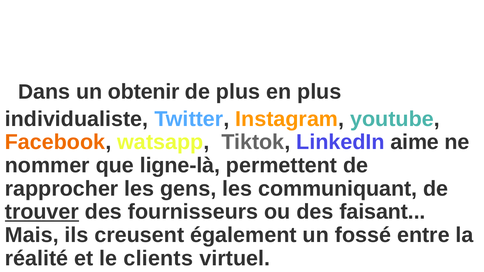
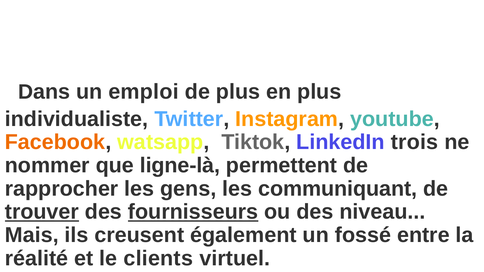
obtenir: obtenir -> emploi
aime: aime -> trois
fournisseurs underline: none -> present
faisant: faisant -> niveau
